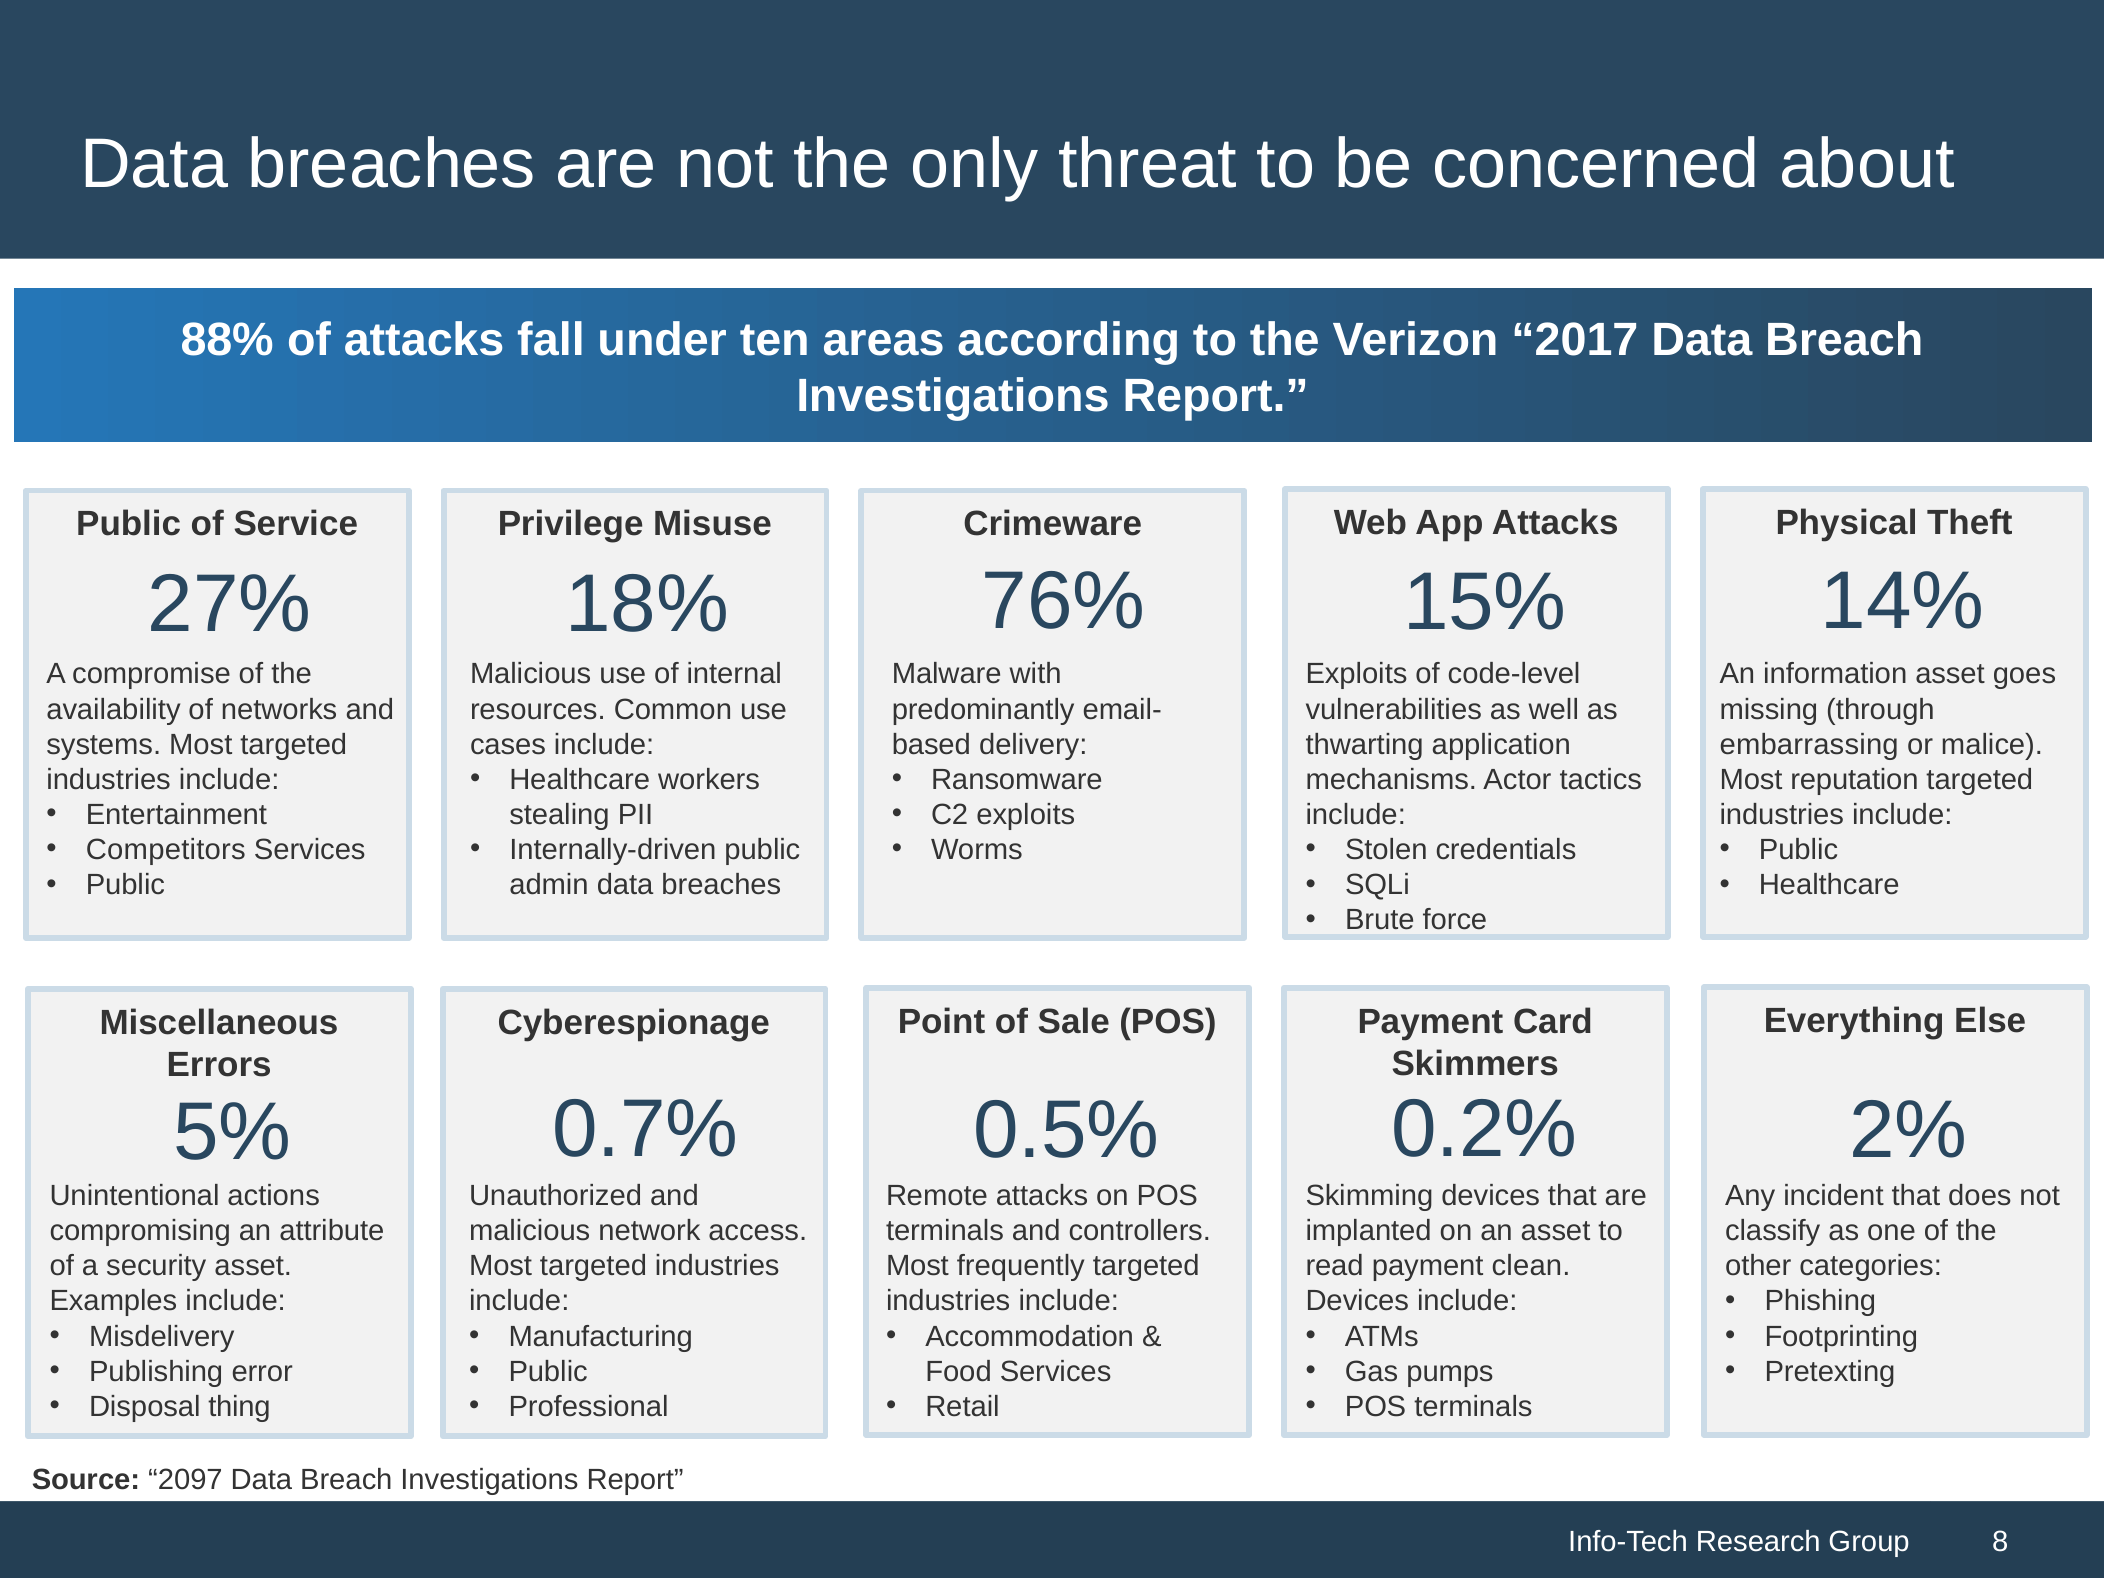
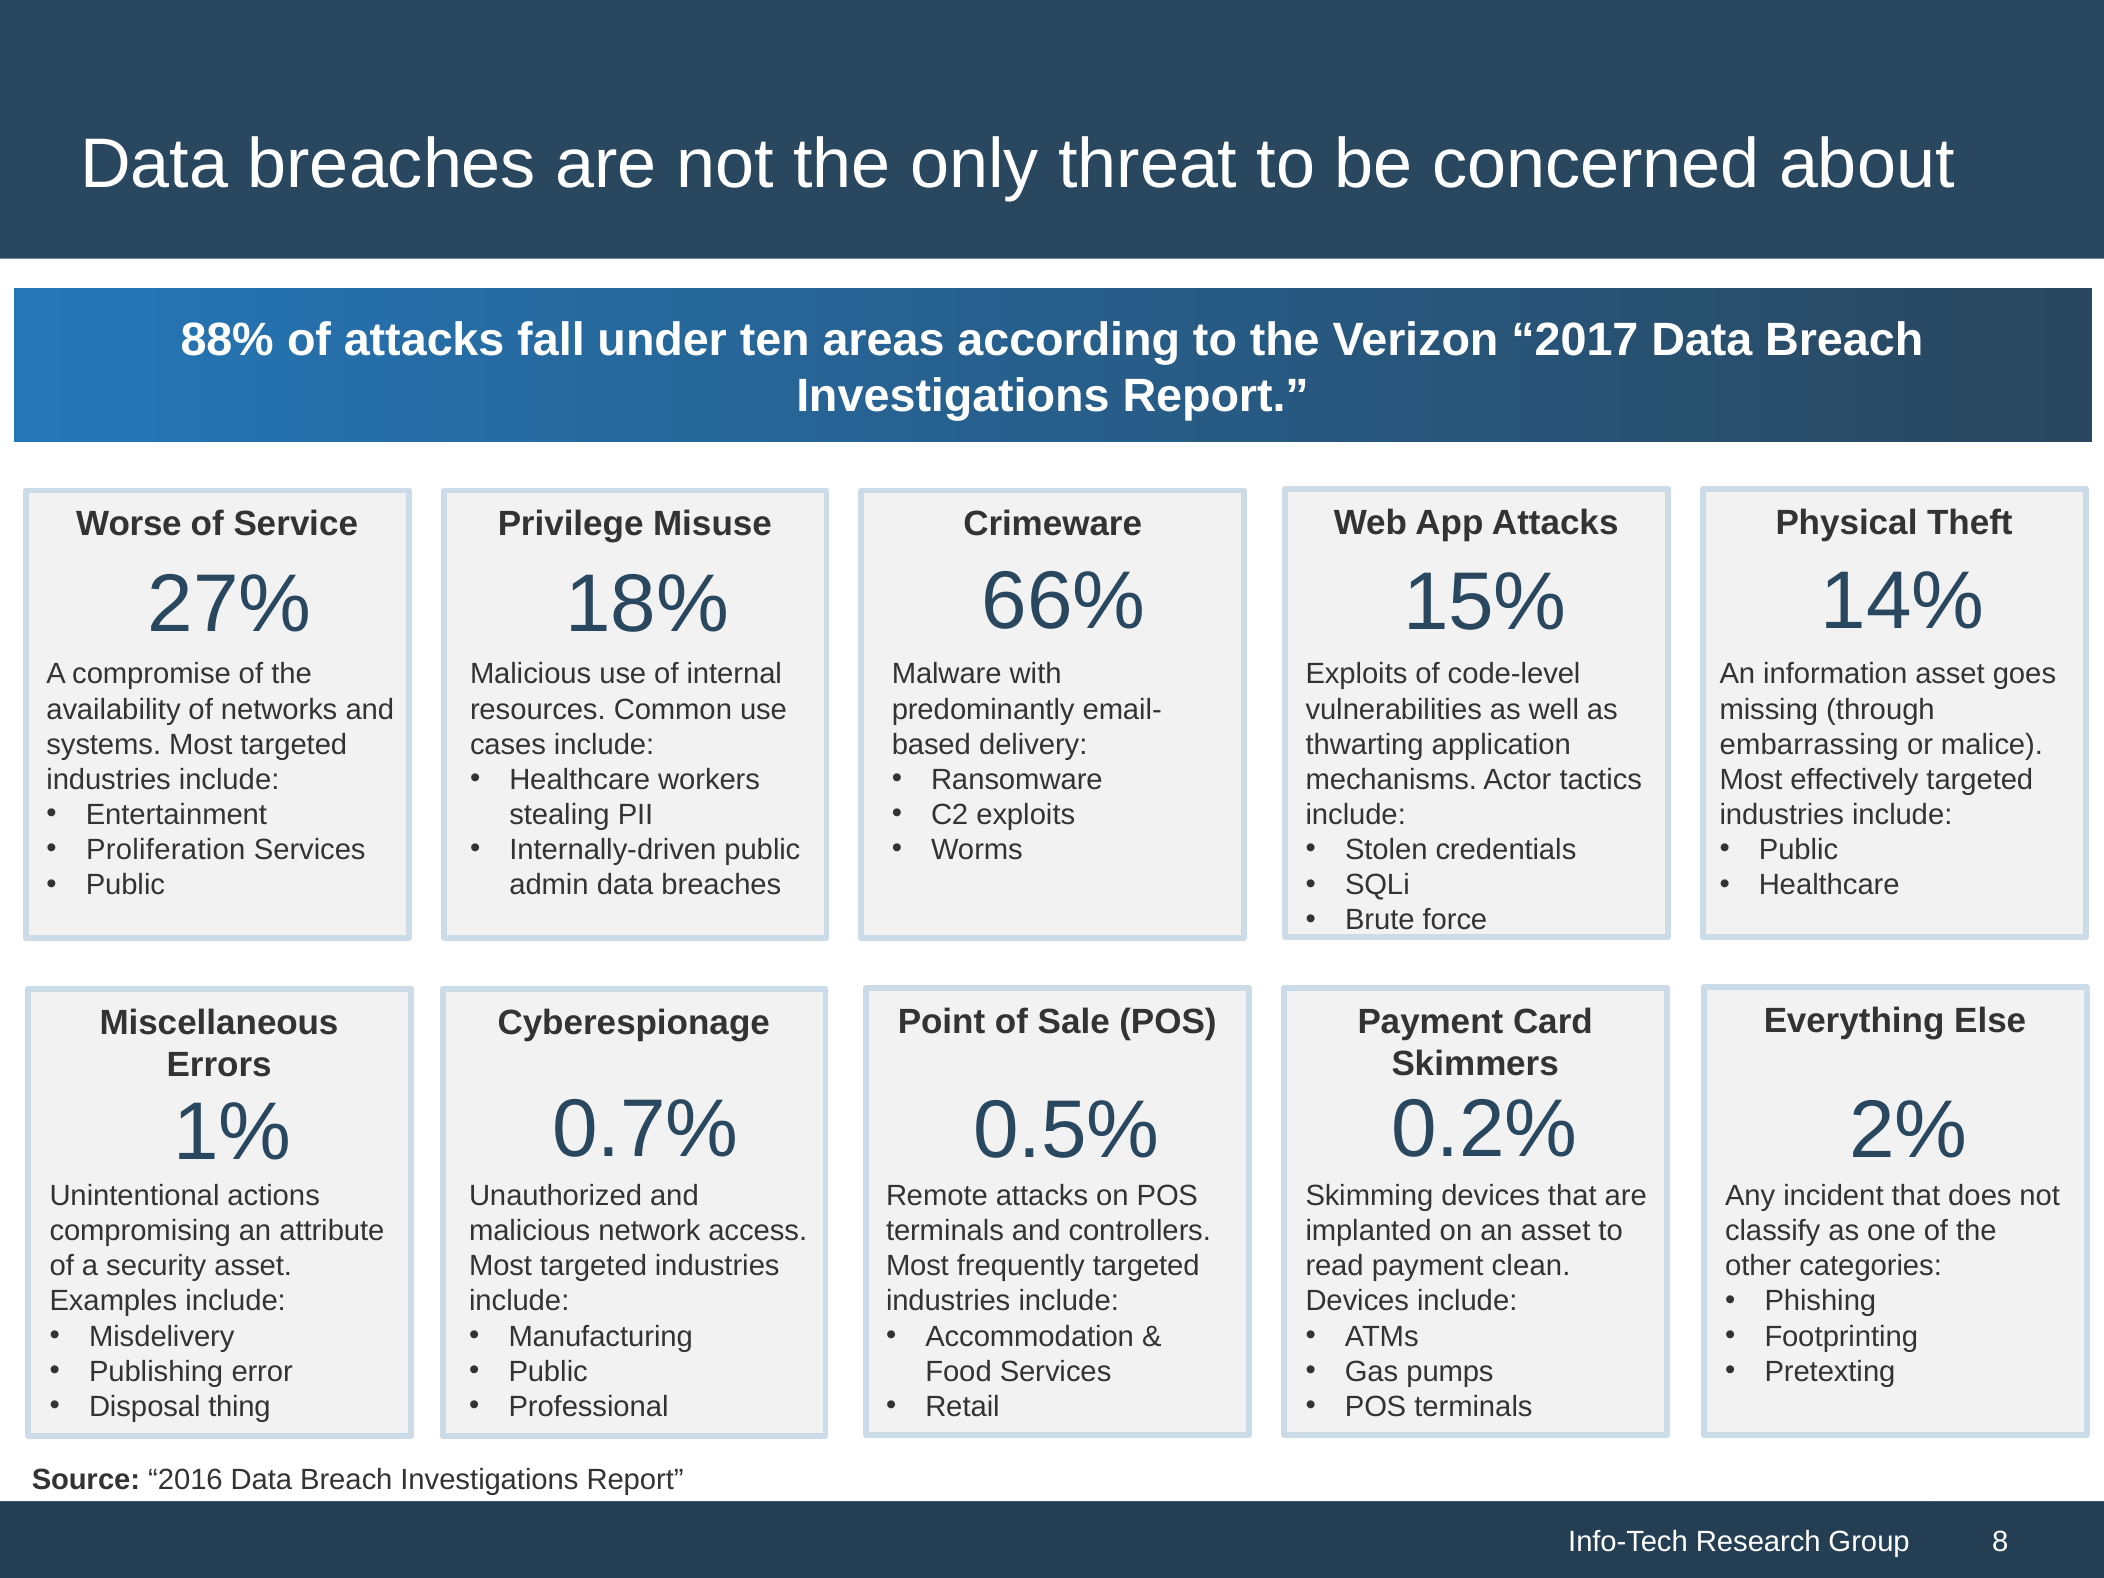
Public at (129, 524): Public -> Worse
76%: 76% -> 66%
reputation: reputation -> effectively
Competitors: Competitors -> Proliferation
5%: 5% -> 1%
2097: 2097 -> 2016
